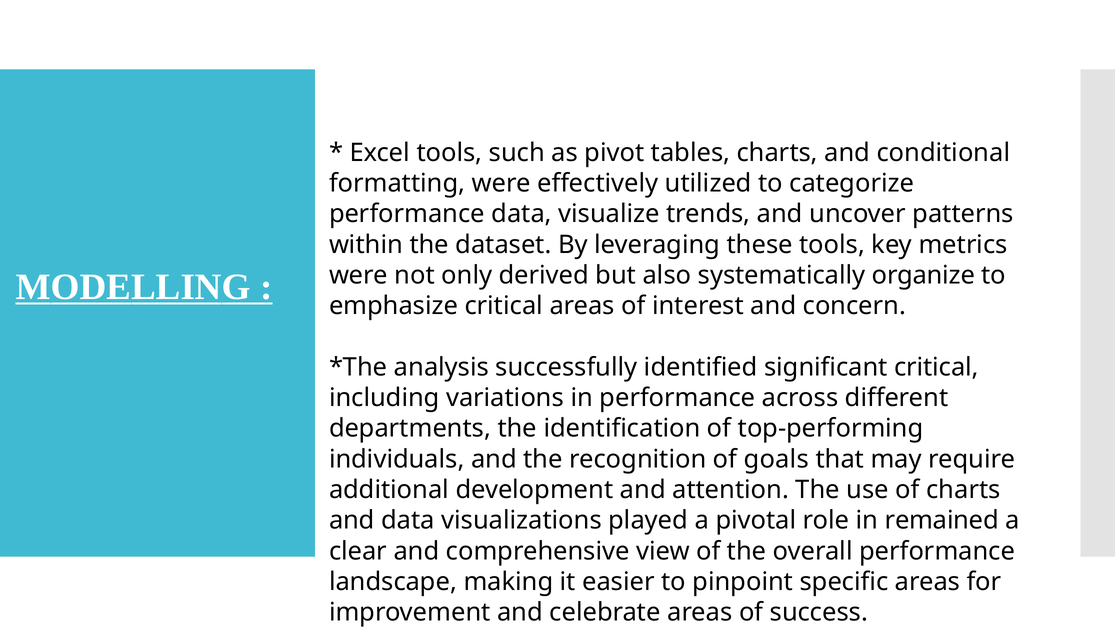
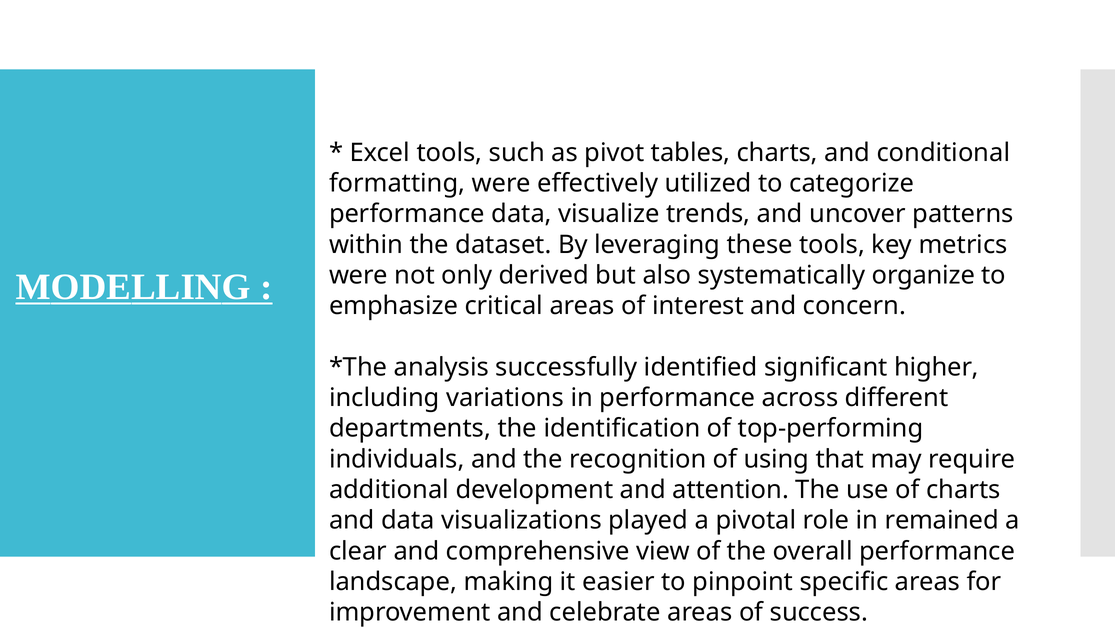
significant critical: critical -> higher
goals: goals -> using
